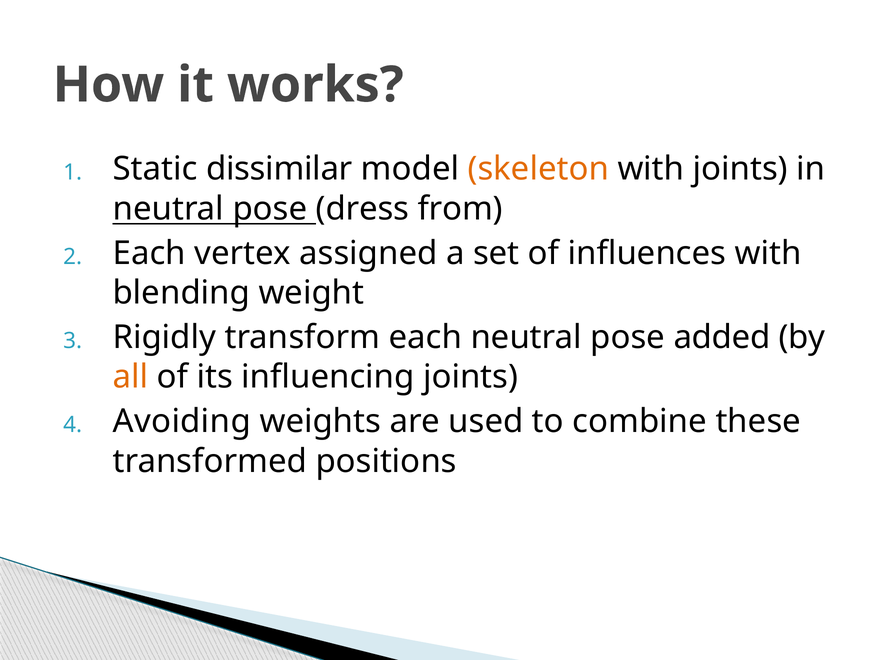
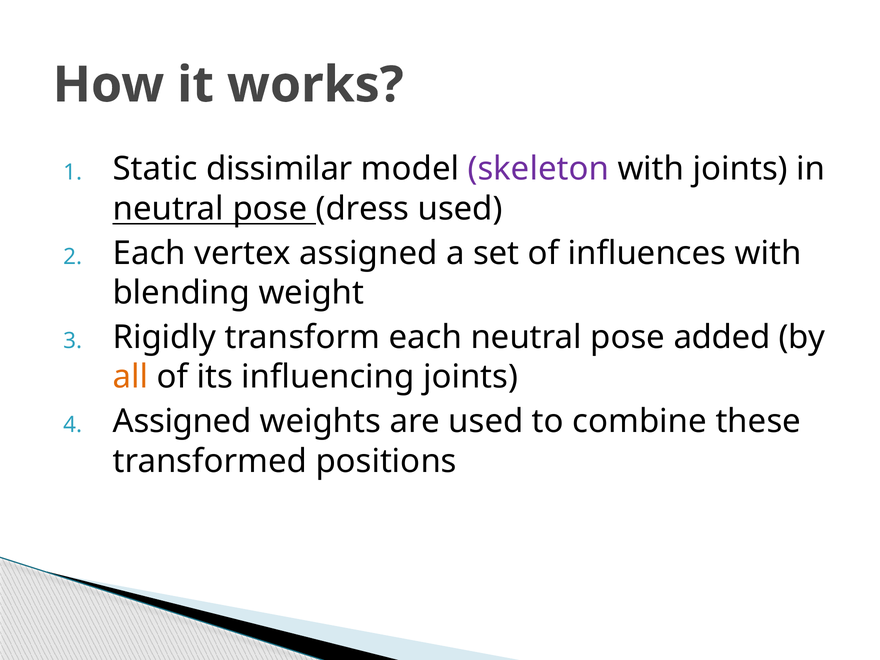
skeleton colour: orange -> purple
dress from: from -> used
Avoiding at (182, 421): Avoiding -> Assigned
